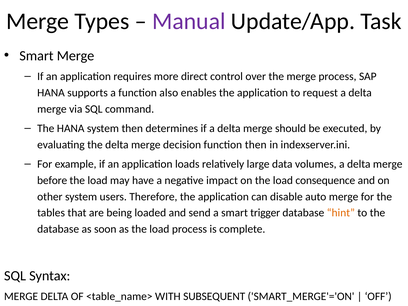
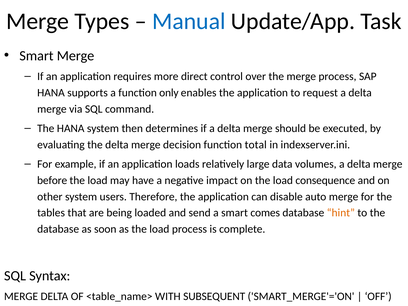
Manual colour: purple -> blue
also: also -> only
function then: then -> total
trigger: trigger -> comes
